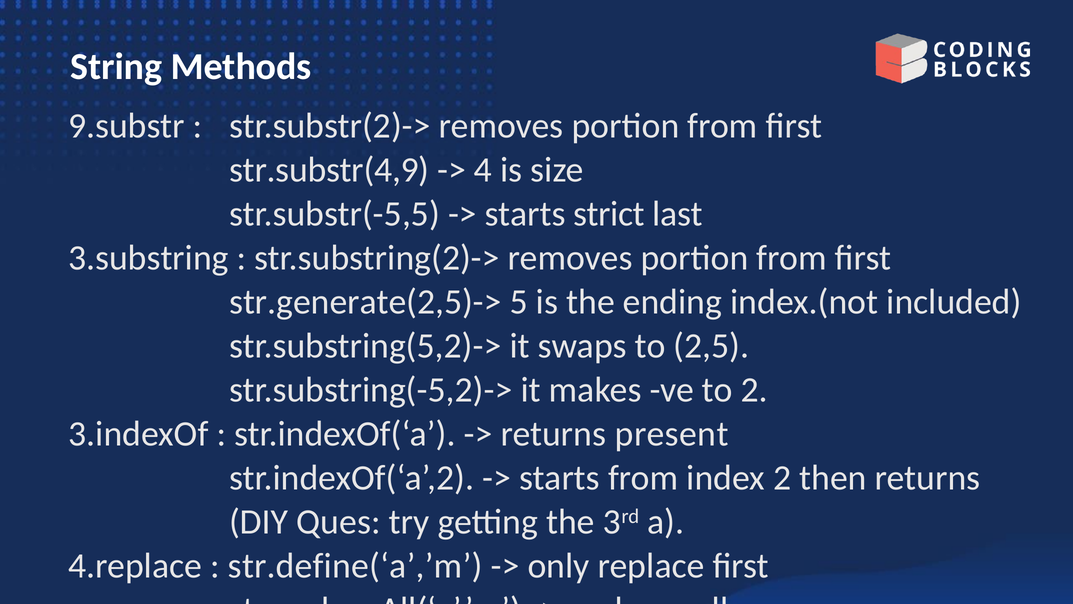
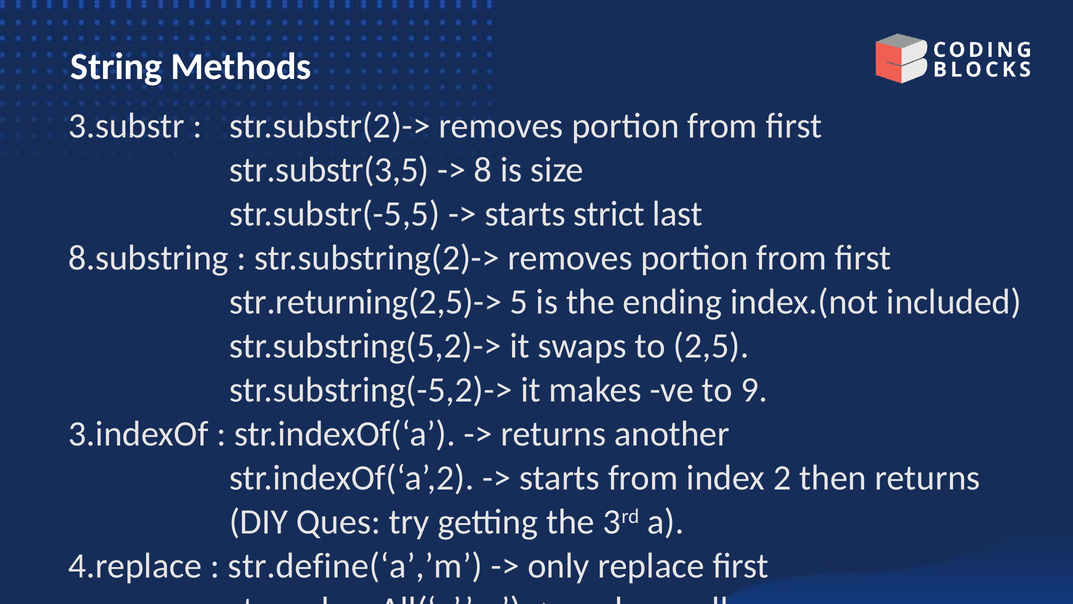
9.substr: 9.substr -> 3.substr
str.substr(4,9: str.substr(4,9 -> str.substr(3,5
4: 4 -> 8
3.substring: 3.substring -> 8.substring
str.generate(2,5)->: str.generate(2,5)-> -> str.returning(2,5)->
to 2: 2 -> 9
present: present -> another
